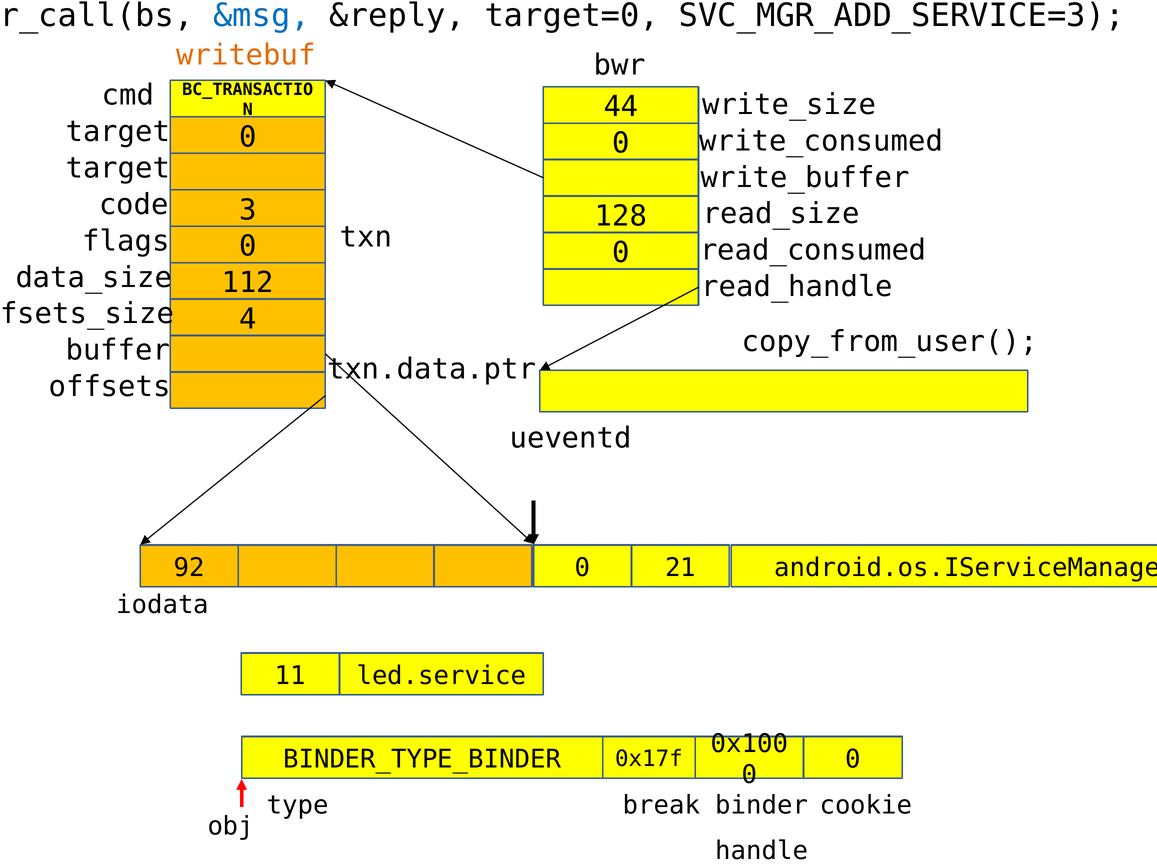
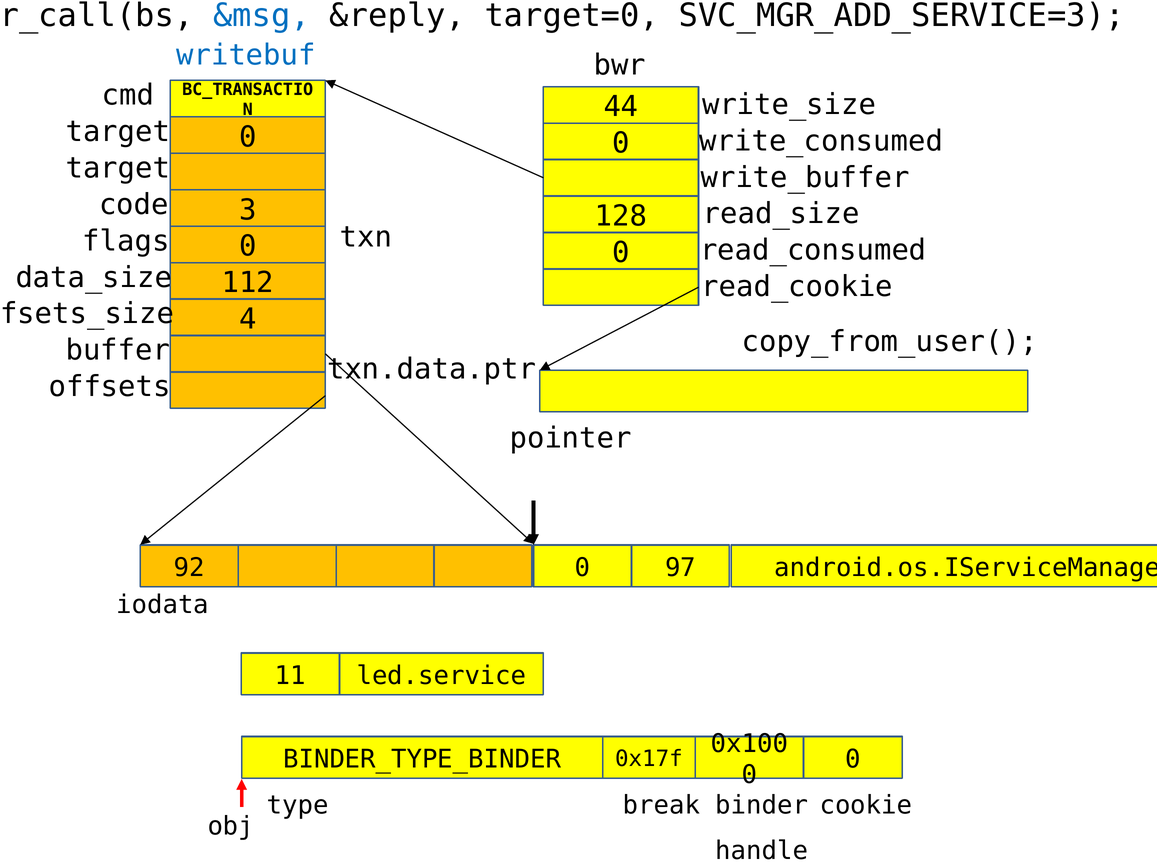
writebuf colour: orange -> blue
read_handle: read_handle -> read_cookie
ueventd: ueventd -> pointer
21: 21 -> 97
